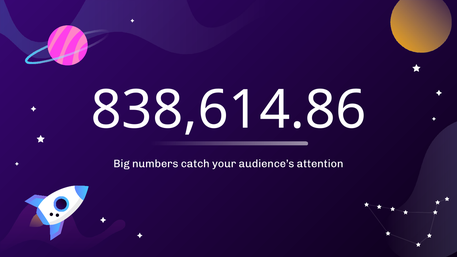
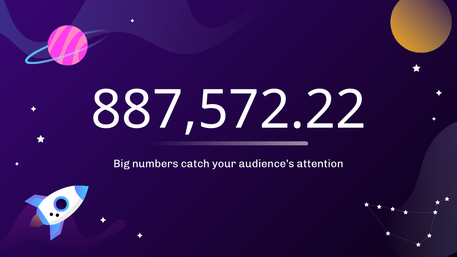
838,614.86: 838,614.86 -> 887,572.22
